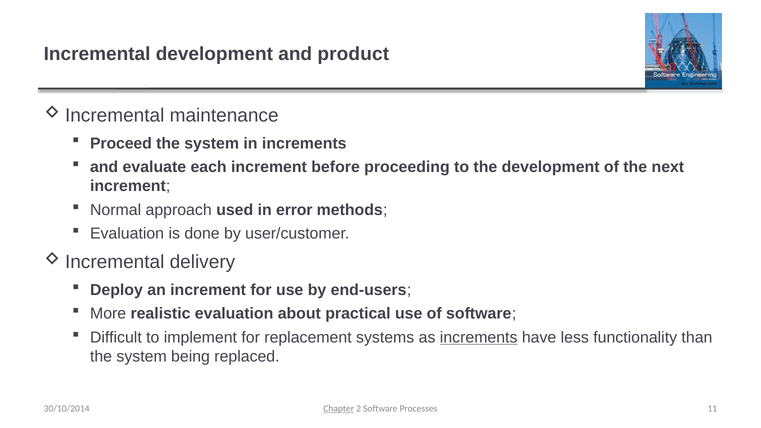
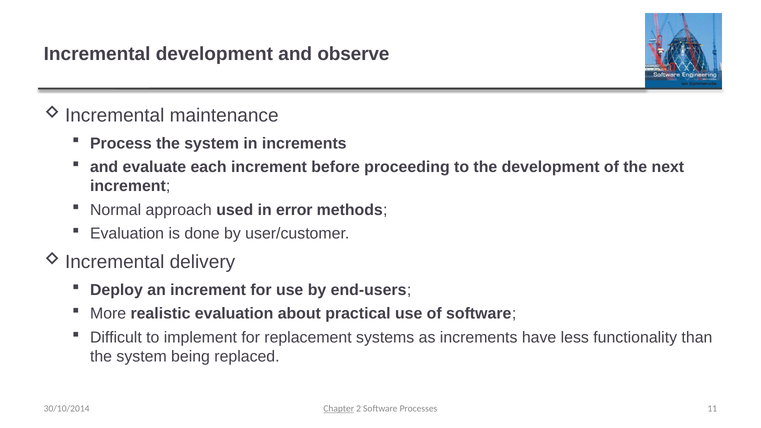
product: product -> observe
Proceed: Proceed -> Process
increments at (479, 337) underline: present -> none
